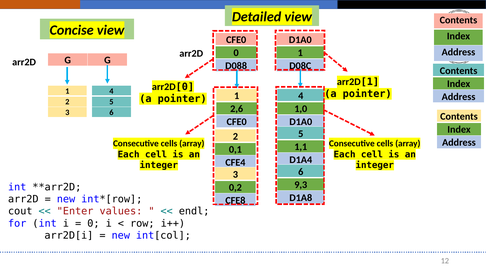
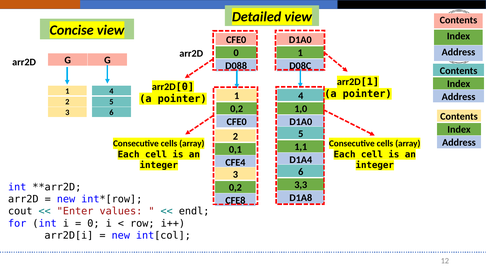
2,6 at (237, 109): 2,6 -> 0,2
9,3: 9,3 -> 3,3
